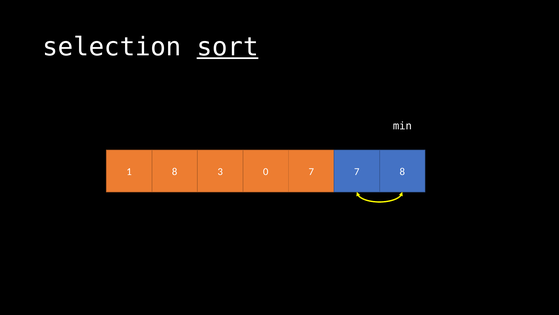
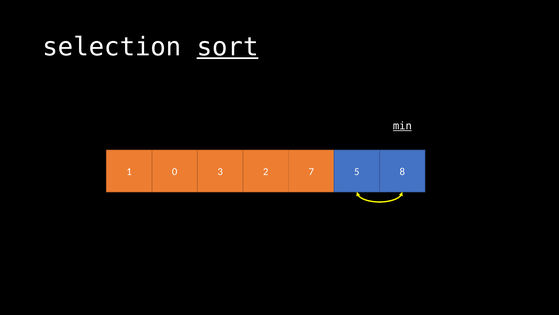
min underline: none -> present
1 8: 8 -> 0
0: 0 -> 2
7 7: 7 -> 5
